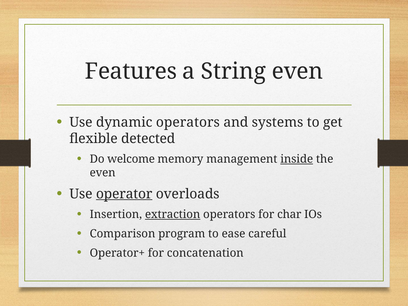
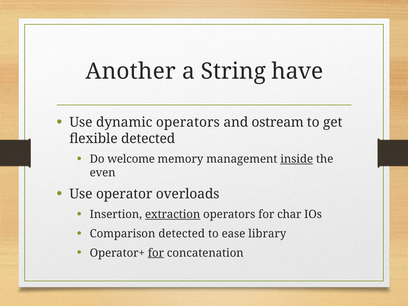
Features: Features -> Another
String even: even -> have
systems: systems -> ostream
operator underline: present -> none
Comparison program: program -> detected
careful: careful -> library
for at (156, 253) underline: none -> present
